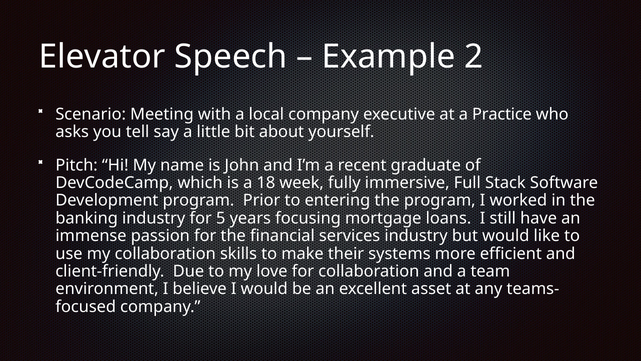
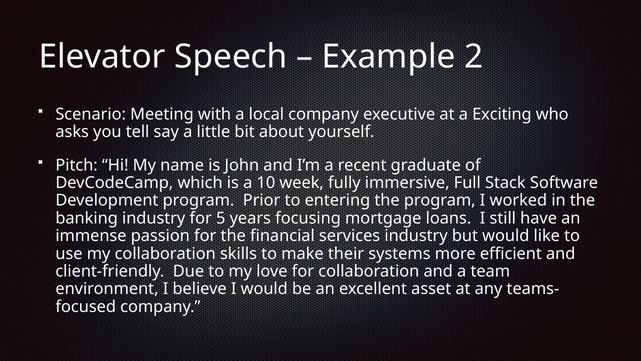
Practice: Practice -> Exciting
18: 18 -> 10
